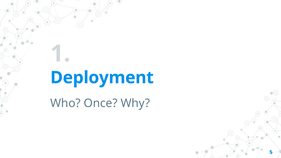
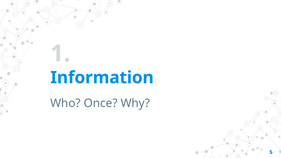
Deployment: Deployment -> Information
